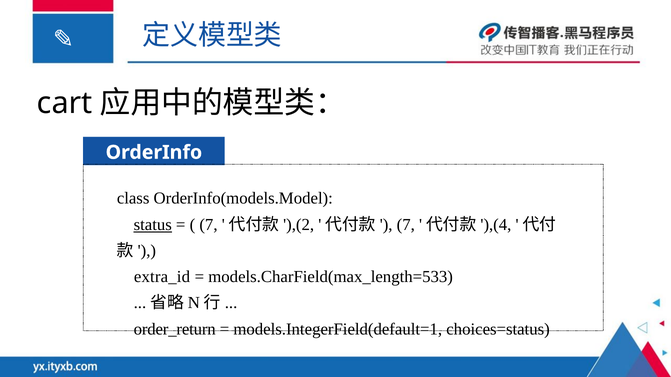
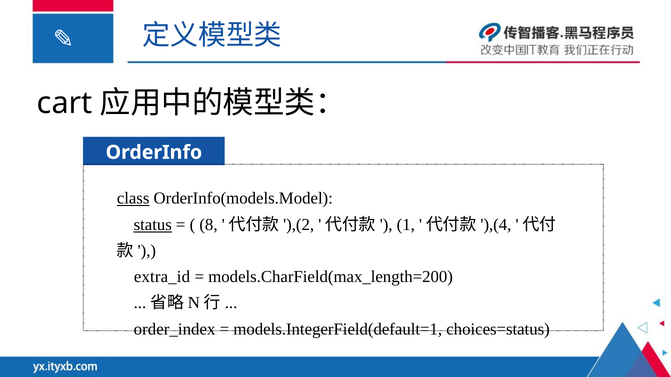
class underline: none -> present
7 at (208, 225): 7 -> 8
7 at (406, 225): 7 -> 1
models.CharField(max_length=533: models.CharField(max_length=533 -> models.CharField(max_length=200
order_return: order_return -> order_index
